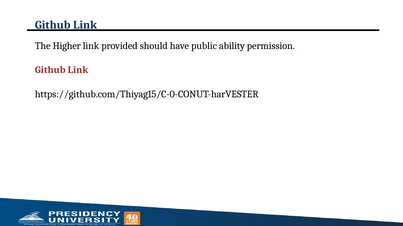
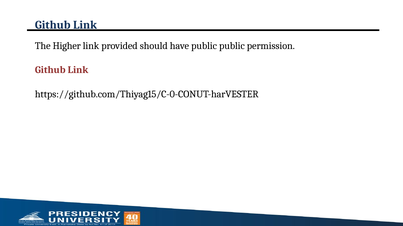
public ability: ability -> public
